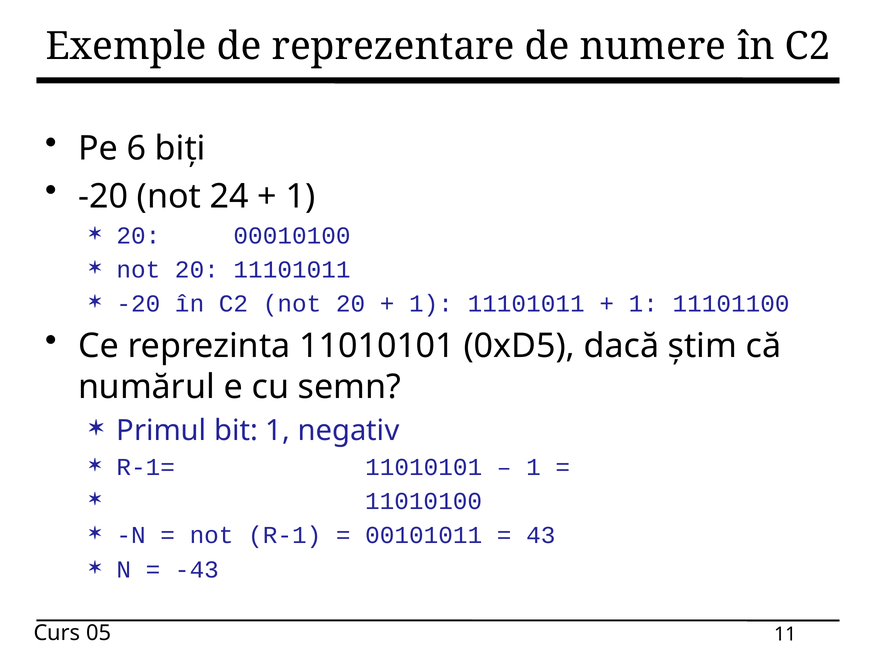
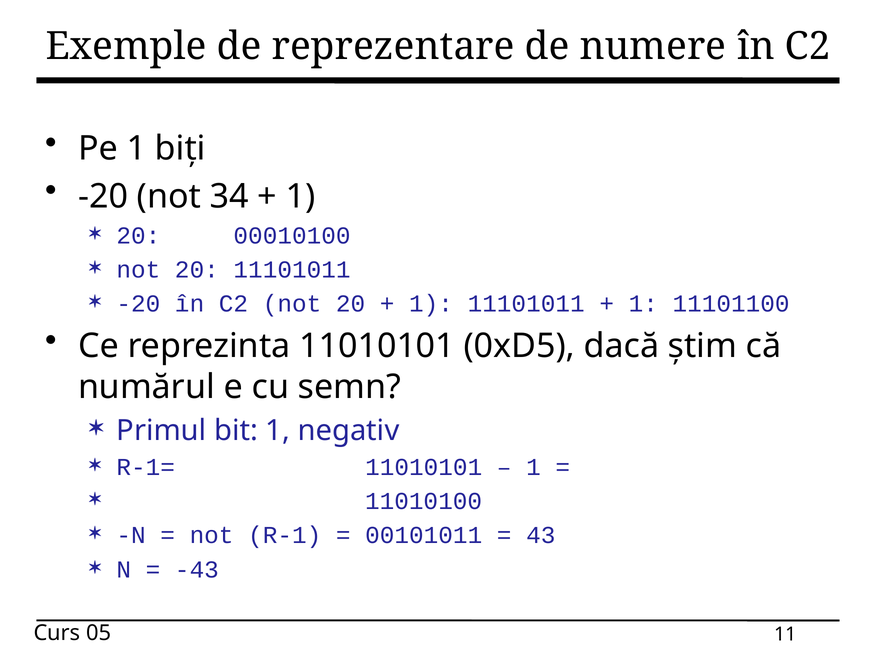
Pe 6: 6 -> 1
24: 24 -> 34
